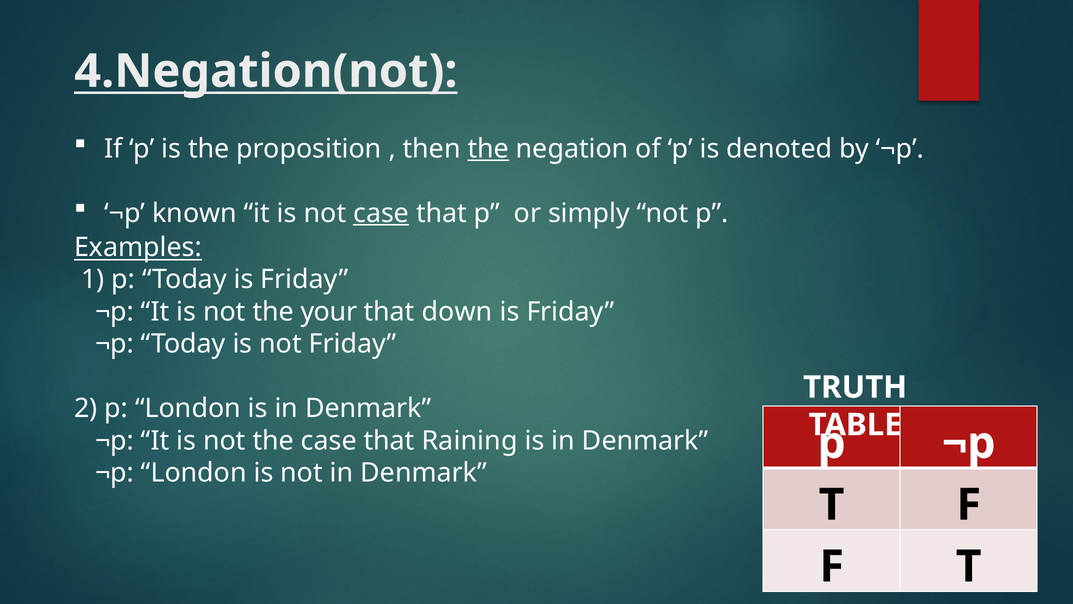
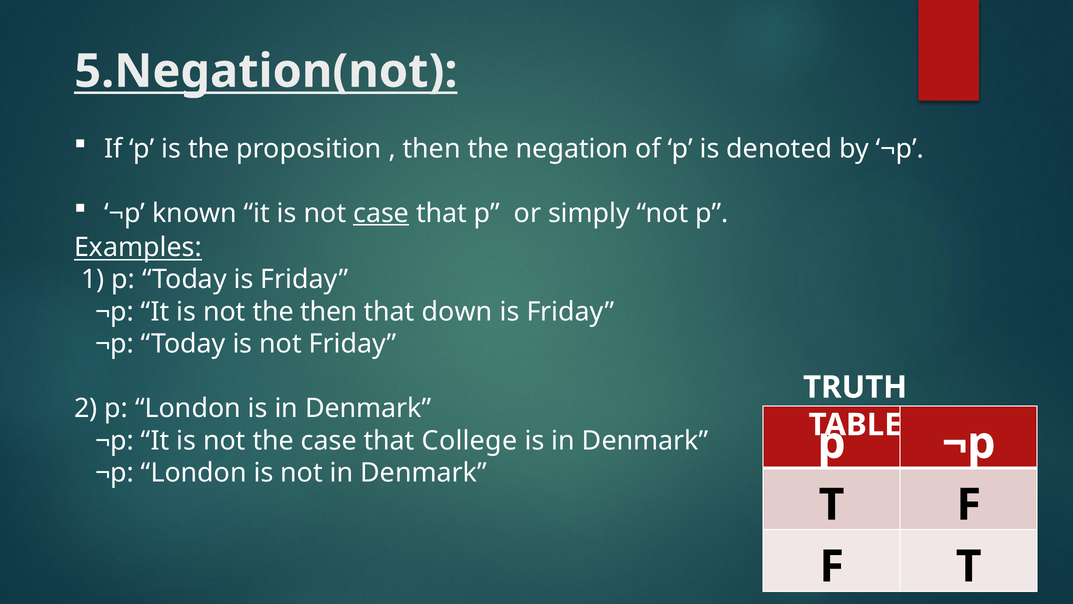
4.Negation(not: 4.Negation(not -> 5.Negation(not
the at (488, 149) underline: present -> none
the your: your -> then
Raining: Raining -> College
